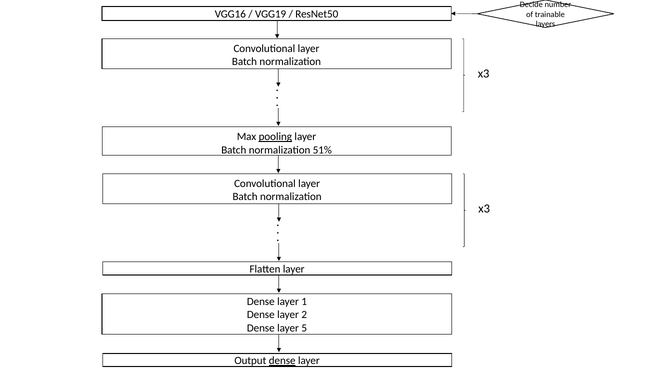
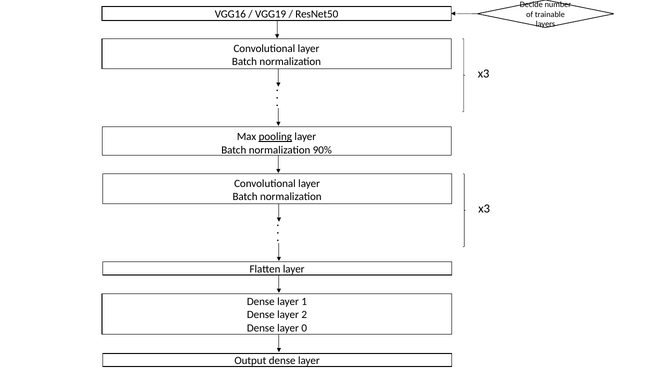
51%: 51% -> 90%
5: 5 -> 0
dense at (282, 361) underline: present -> none
